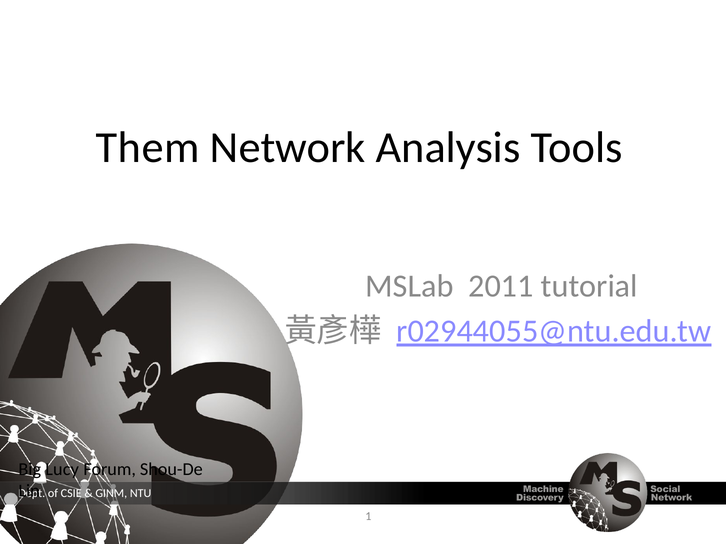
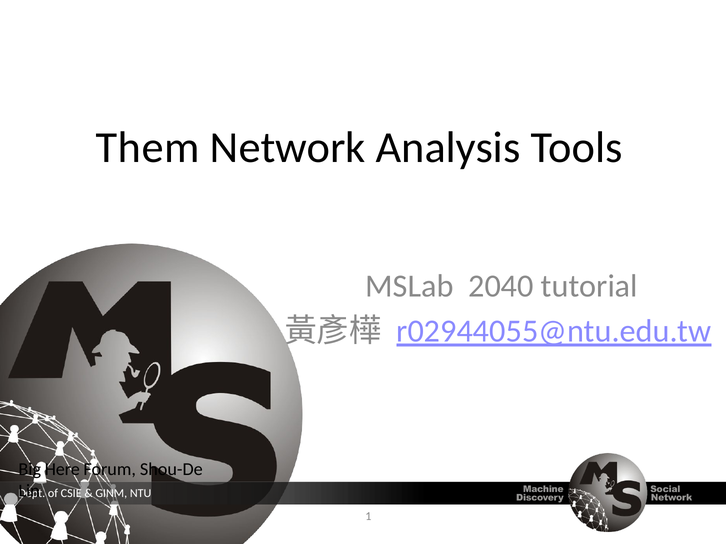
2011: 2011 -> 2040
Lucy: Lucy -> Here
